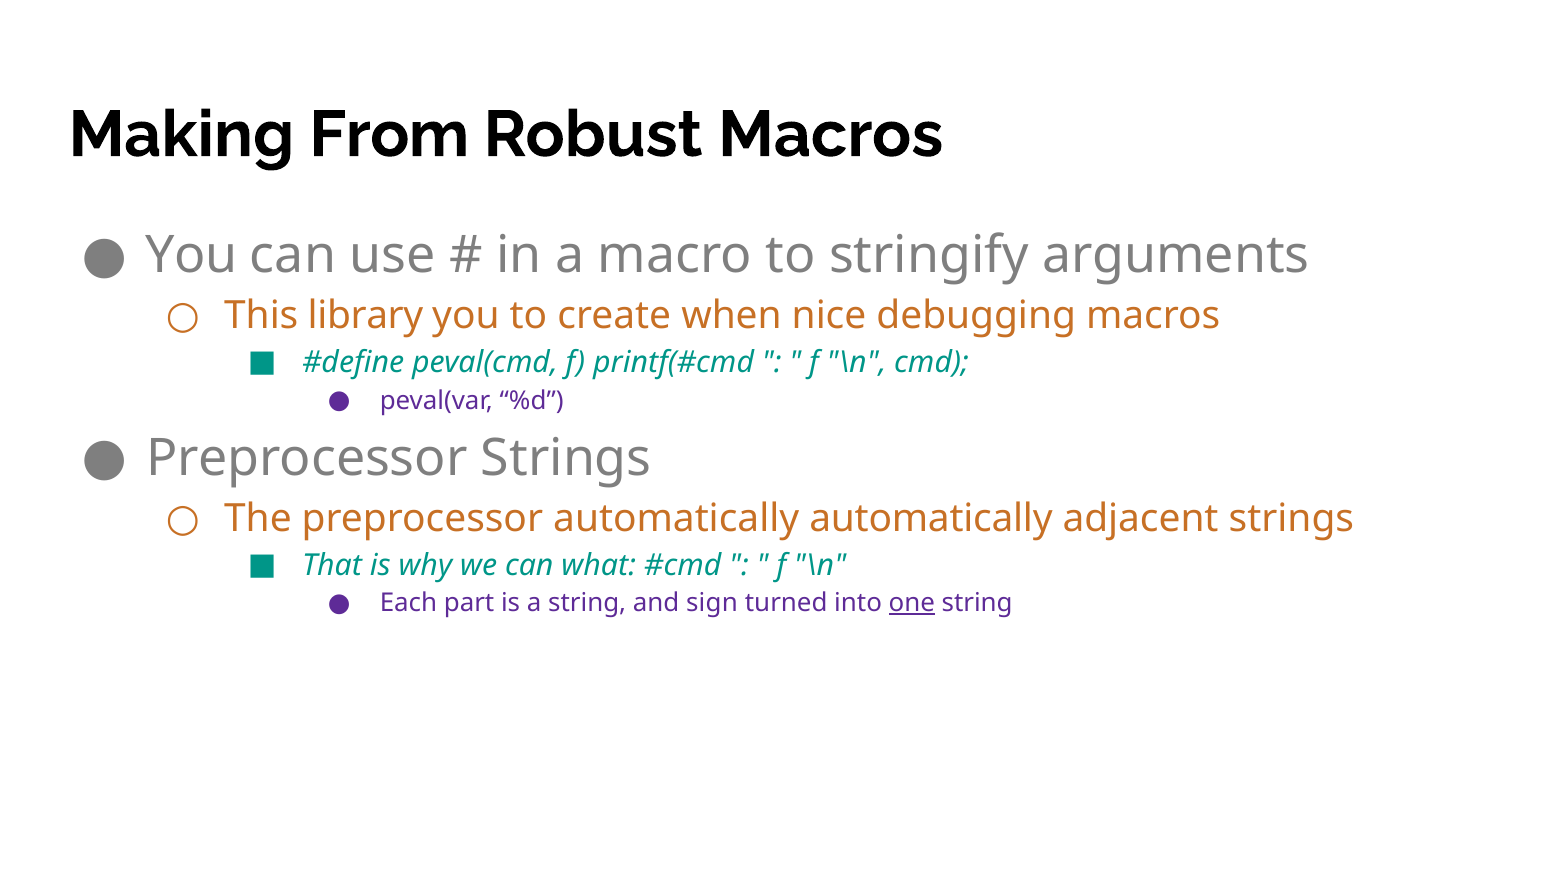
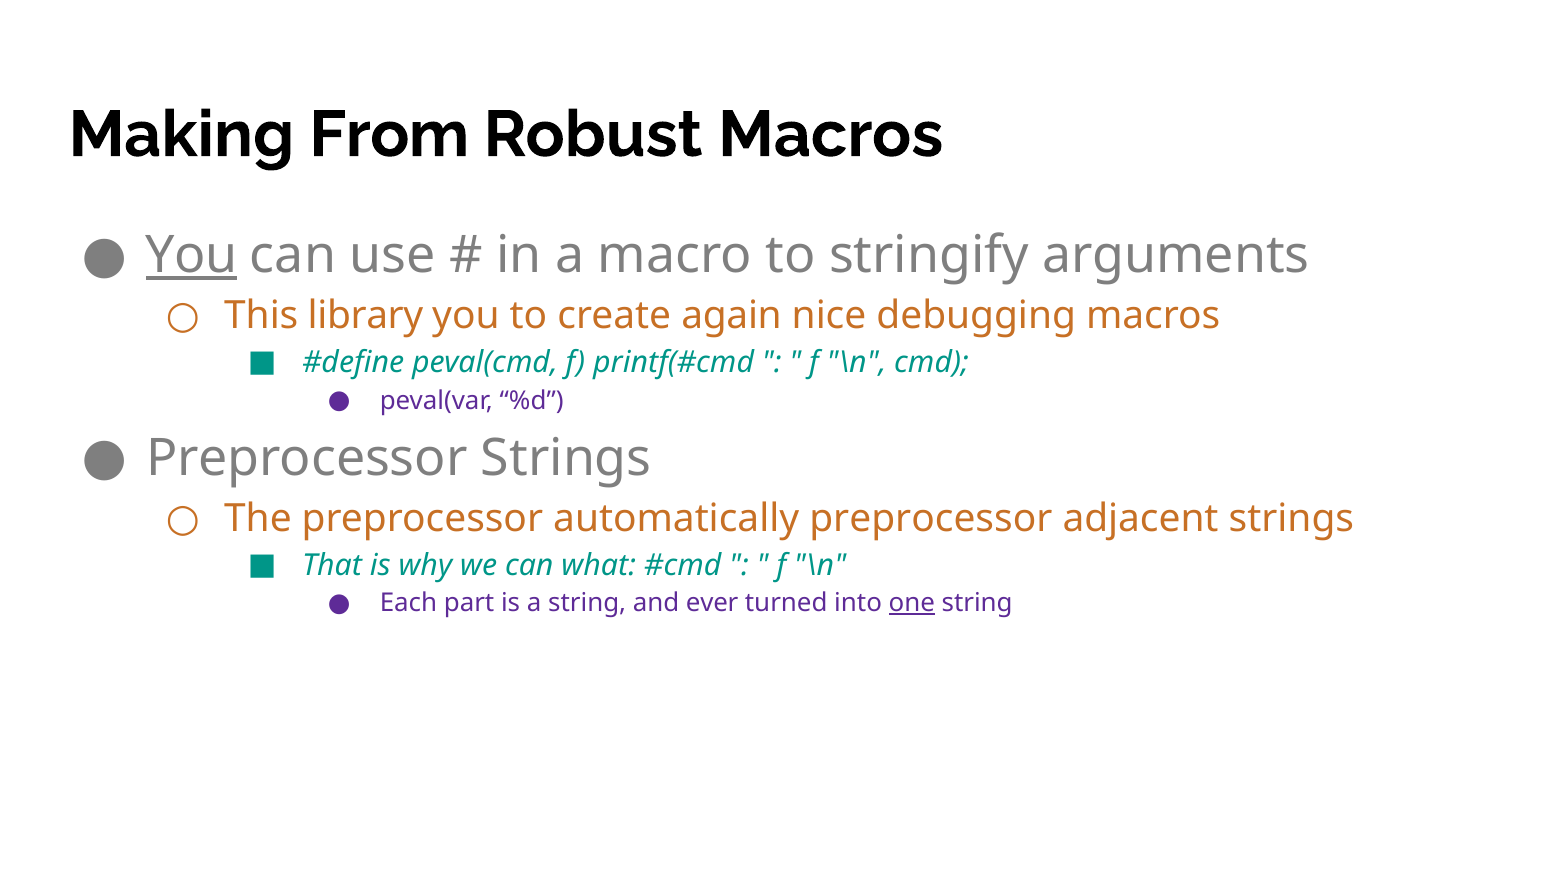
You at (192, 256) underline: none -> present
when: when -> again
automatically automatically: automatically -> preprocessor
sign: sign -> ever
